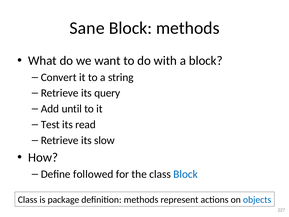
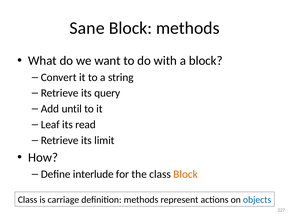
Test: Test -> Leaf
slow: slow -> limit
followed: followed -> interlude
Block at (186, 174) colour: blue -> orange
package: package -> carriage
